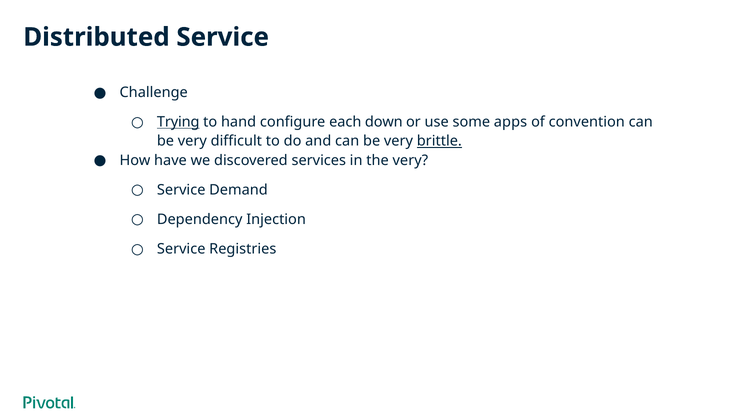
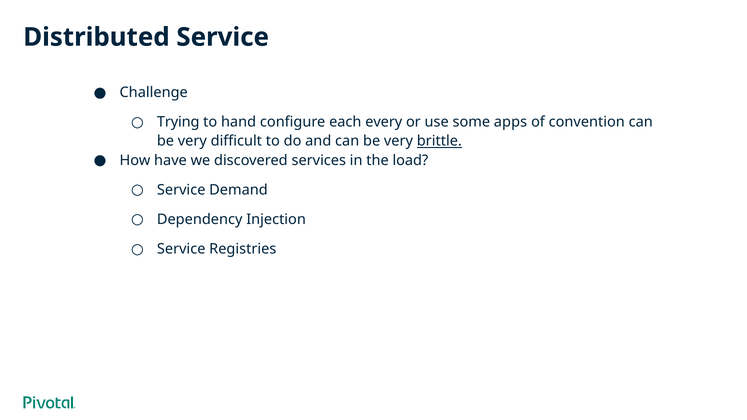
Trying underline: present -> none
down: down -> every
the very: very -> load
